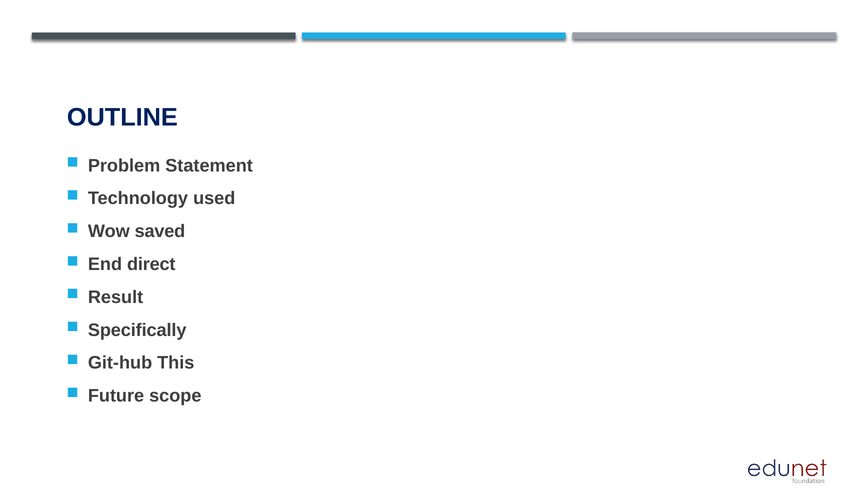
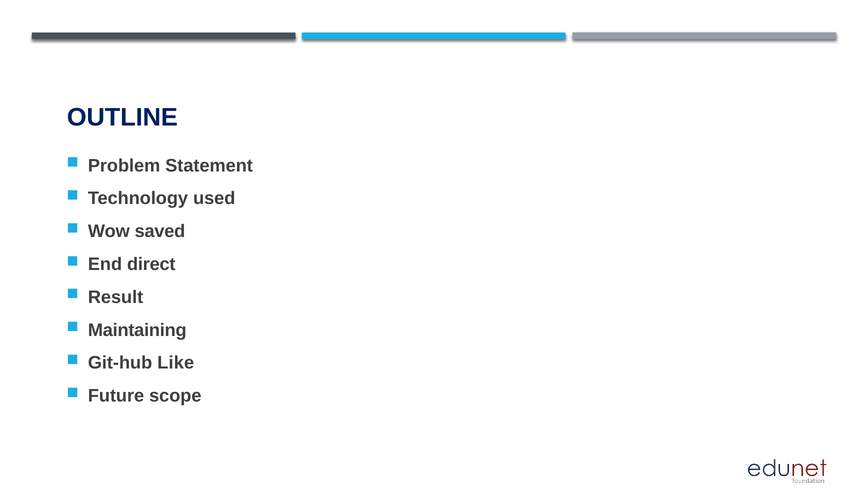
Specifically: Specifically -> Maintaining
This: This -> Like
